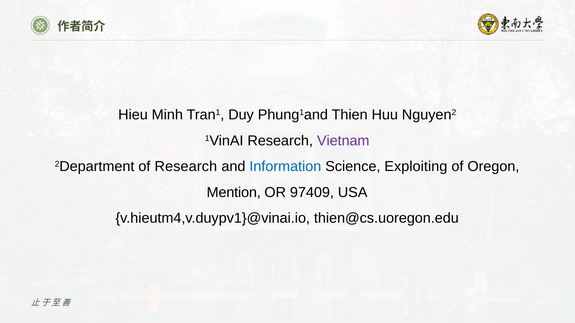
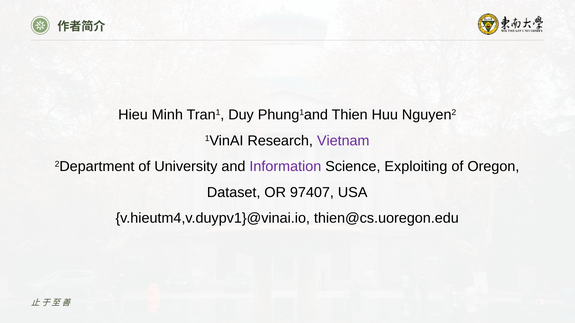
of Research: Research -> University
Information colour: blue -> purple
Mention: Mention -> Dataset
97409: 97409 -> 97407
